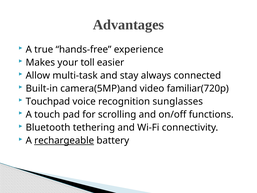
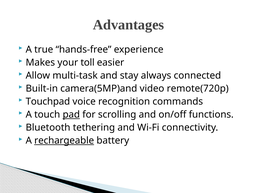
familiar(720p: familiar(720p -> remote(720p
sunglasses: sunglasses -> commands
pad underline: none -> present
